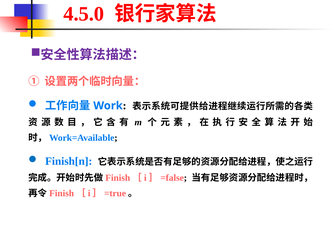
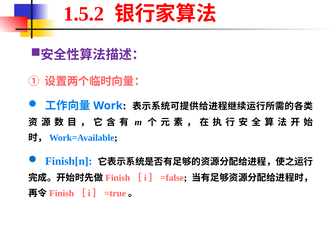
4.5.0: 4.5.0 -> 1.5.2
